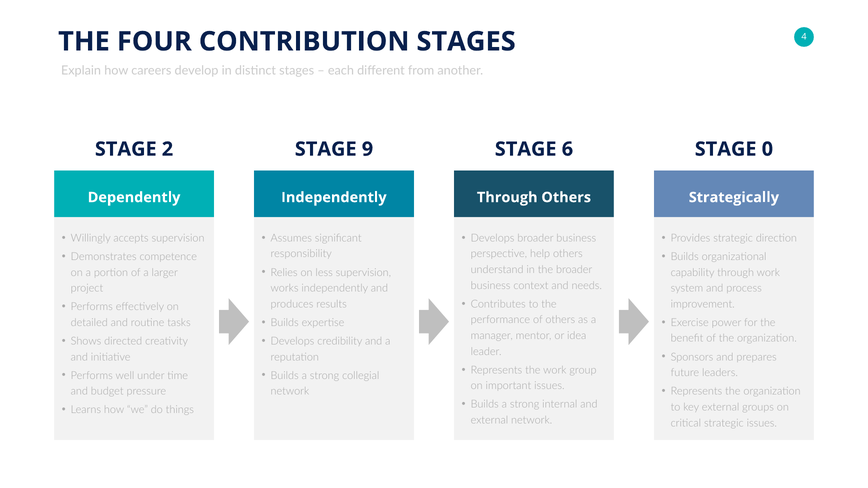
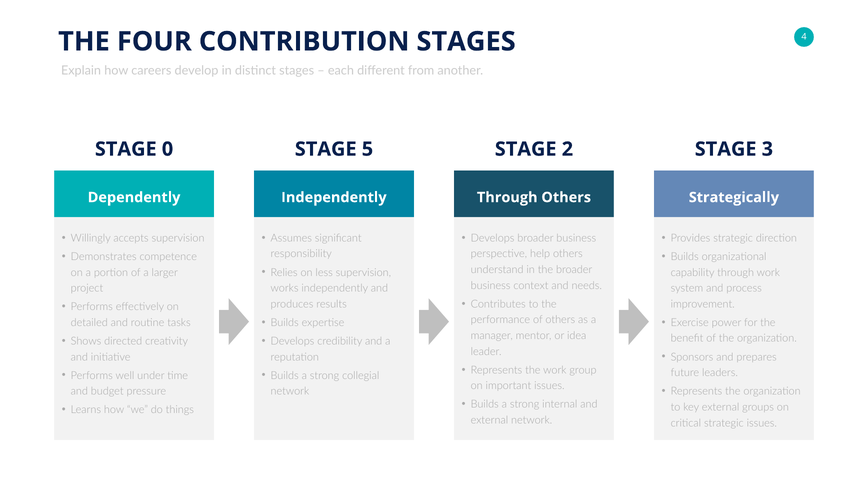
2: 2 -> 0
9: 9 -> 5
6: 6 -> 2
0: 0 -> 3
